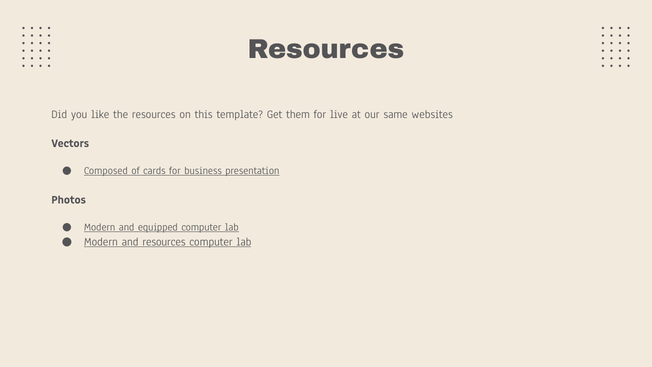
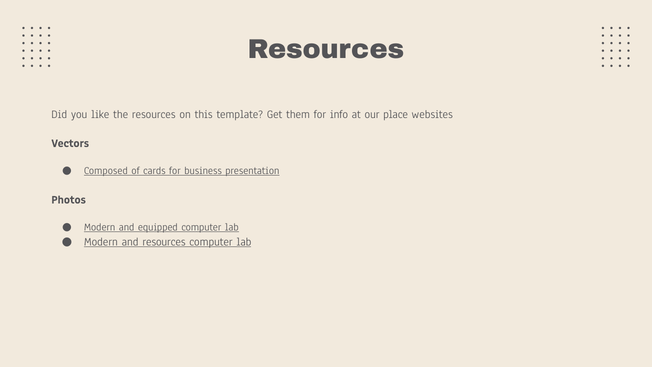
live: live -> info
same: same -> place
